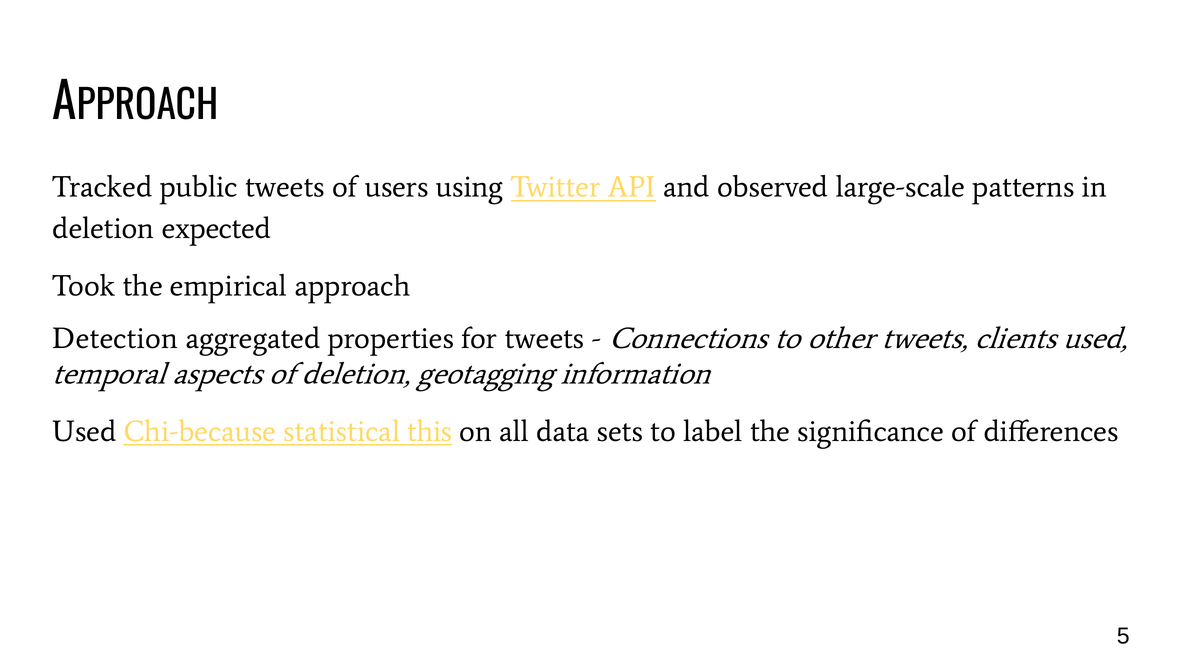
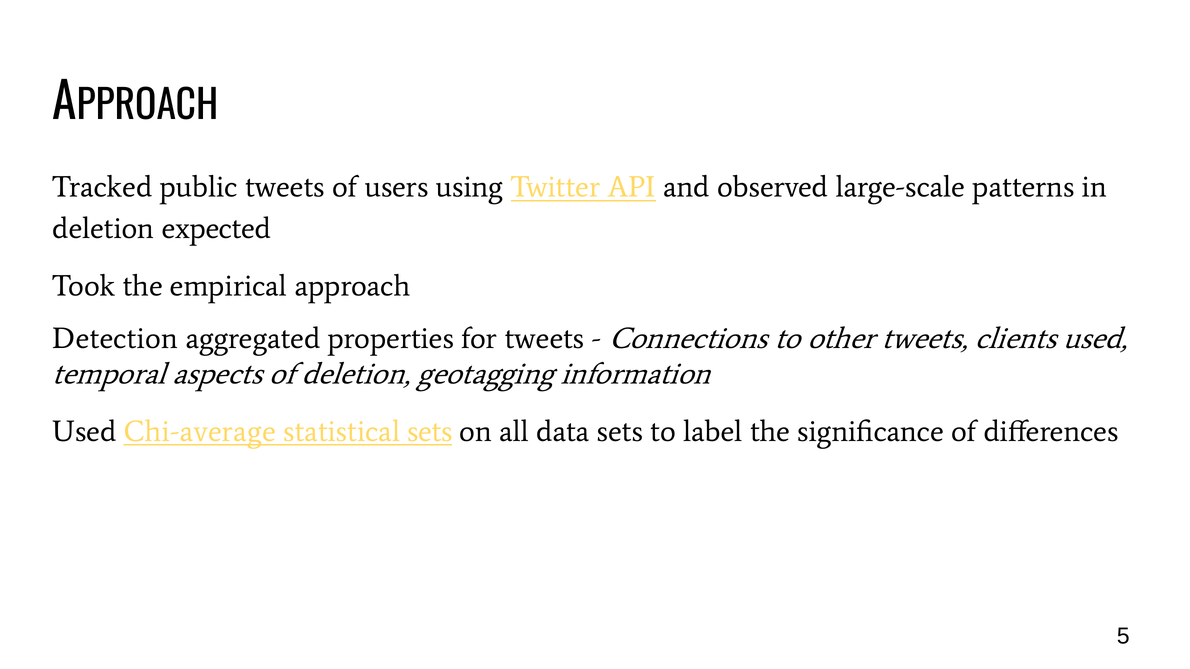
Chi-because: Chi-because -> Chi-average
statistical this: this -> sets
